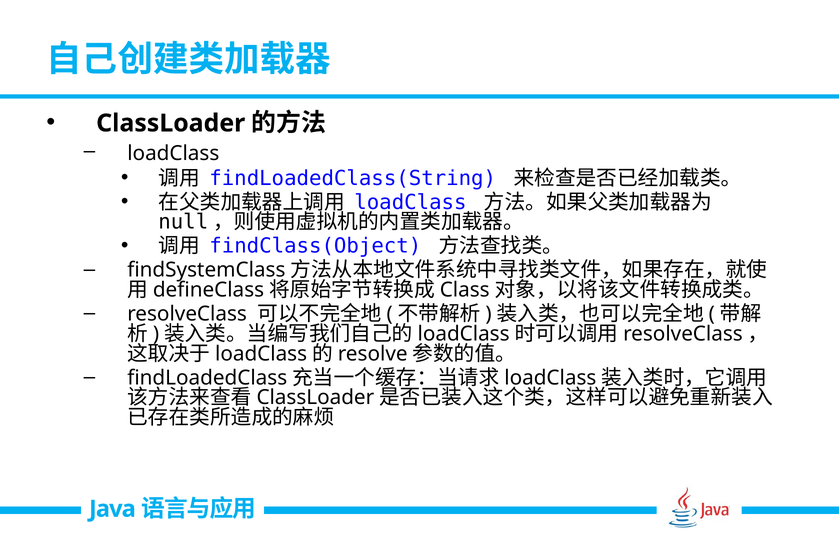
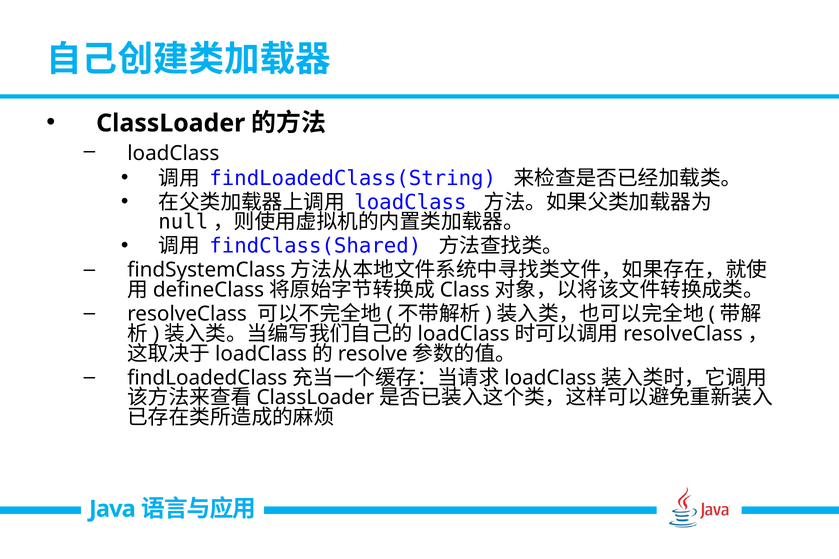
findClass(Object: findClass(Object -> findClass(Shared
